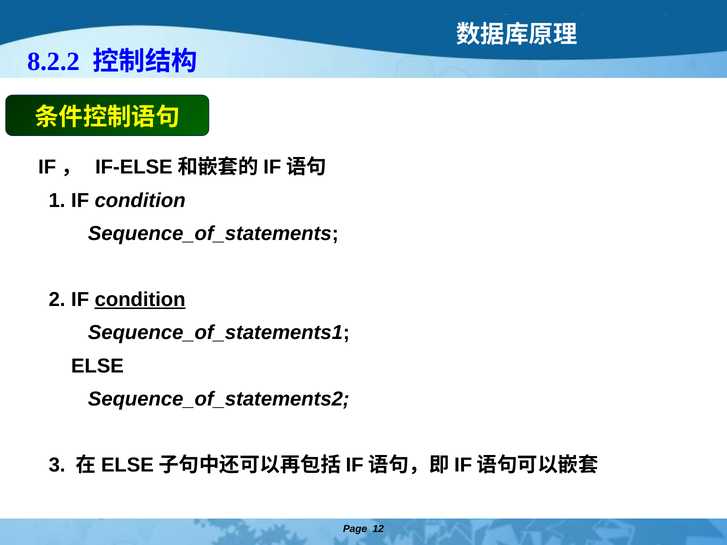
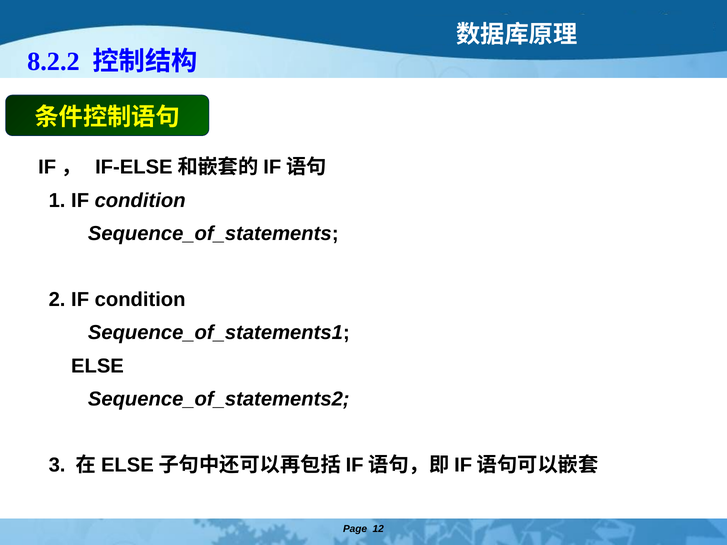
condition at (140, 300) underline: present -> none
